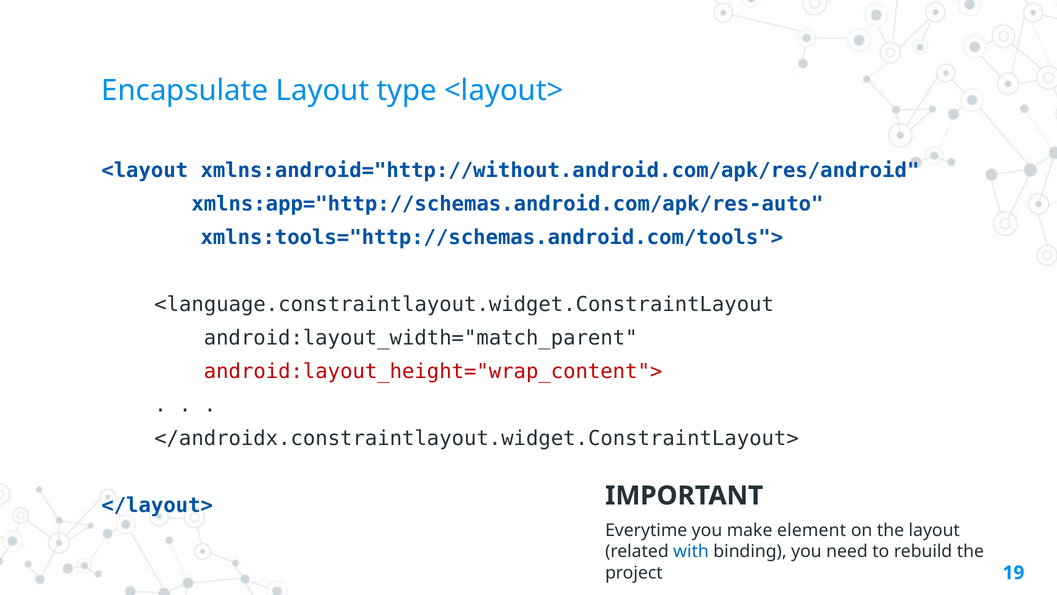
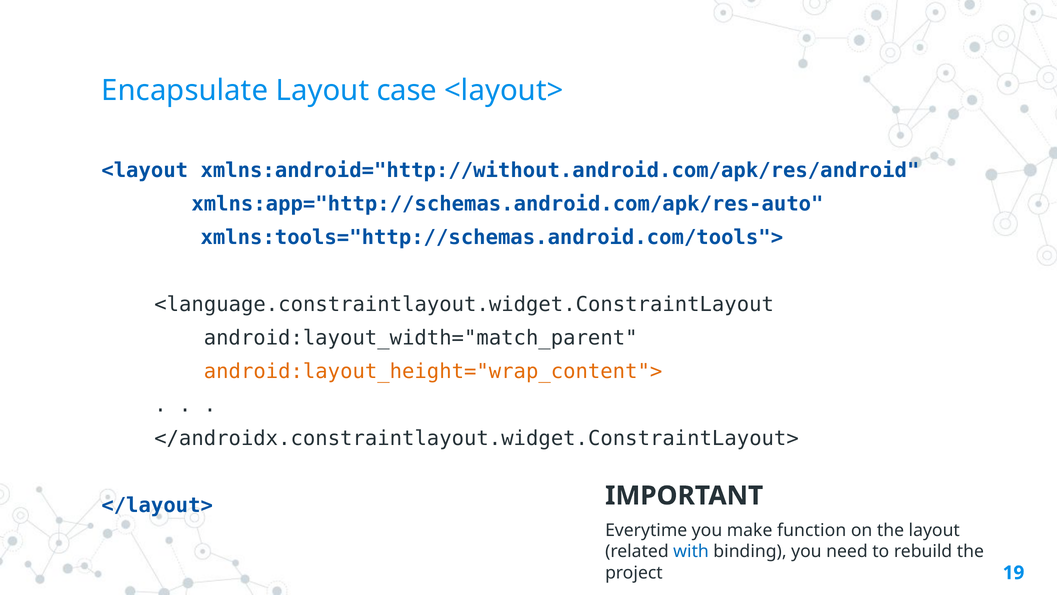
type: type -> case
android:layout_height="wrap_content"> colour: red -> orange
element: element -> function
